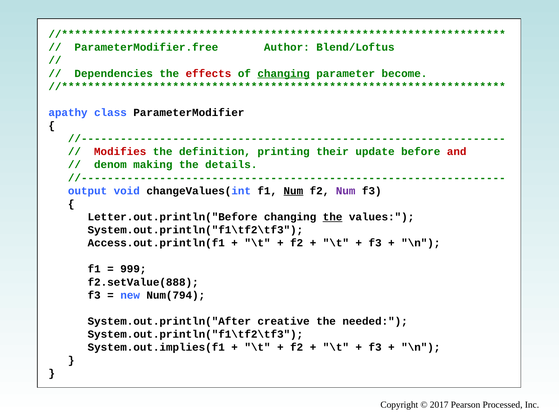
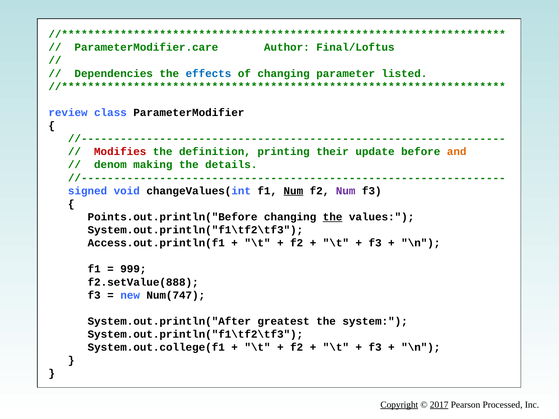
ParameterModifier.free: ParameterModifier.free -> ParameterModifier.care
Blend/Loftus: Blend/Loftus -> Final/Loftus
effects colour: red -> blue
changing at (284, 73) underline: present -> none
become: become -> listed
apathy: apathy -> review
and colour: red -> orange
output: output -> signed
Letter.out.println("Before: Letter.out.println("Before -> Points.out.println("Before
Num(794: Num(794 -> Num(747
creative: creative -> greatest
needed: needed -> system
System.out.implies(f1: System.out.implies(f1 -> System.out.college(f1
Copyright underline: none -> present
2017 underline: none -> present
